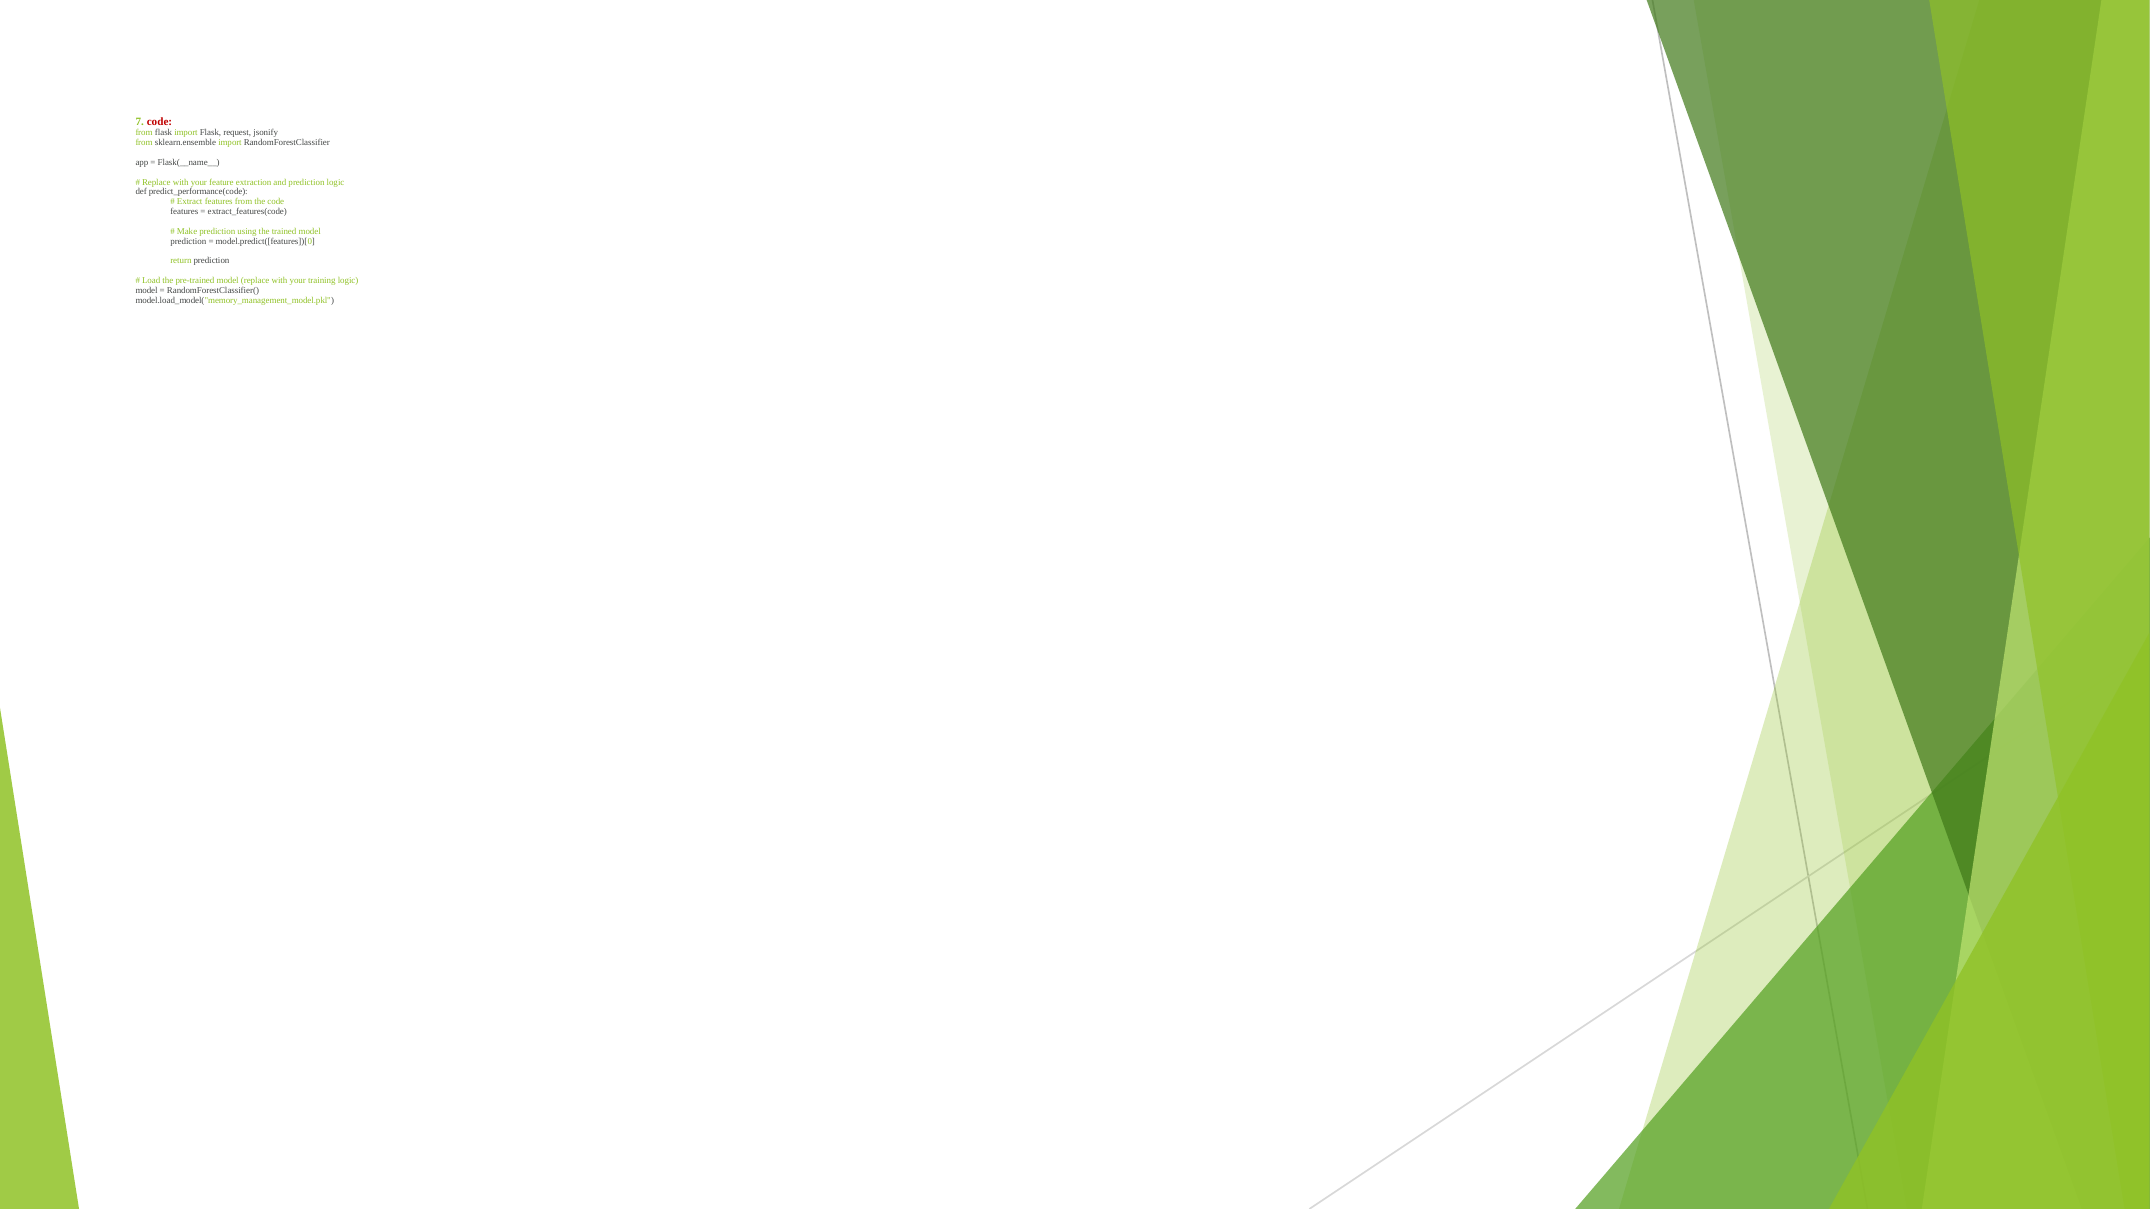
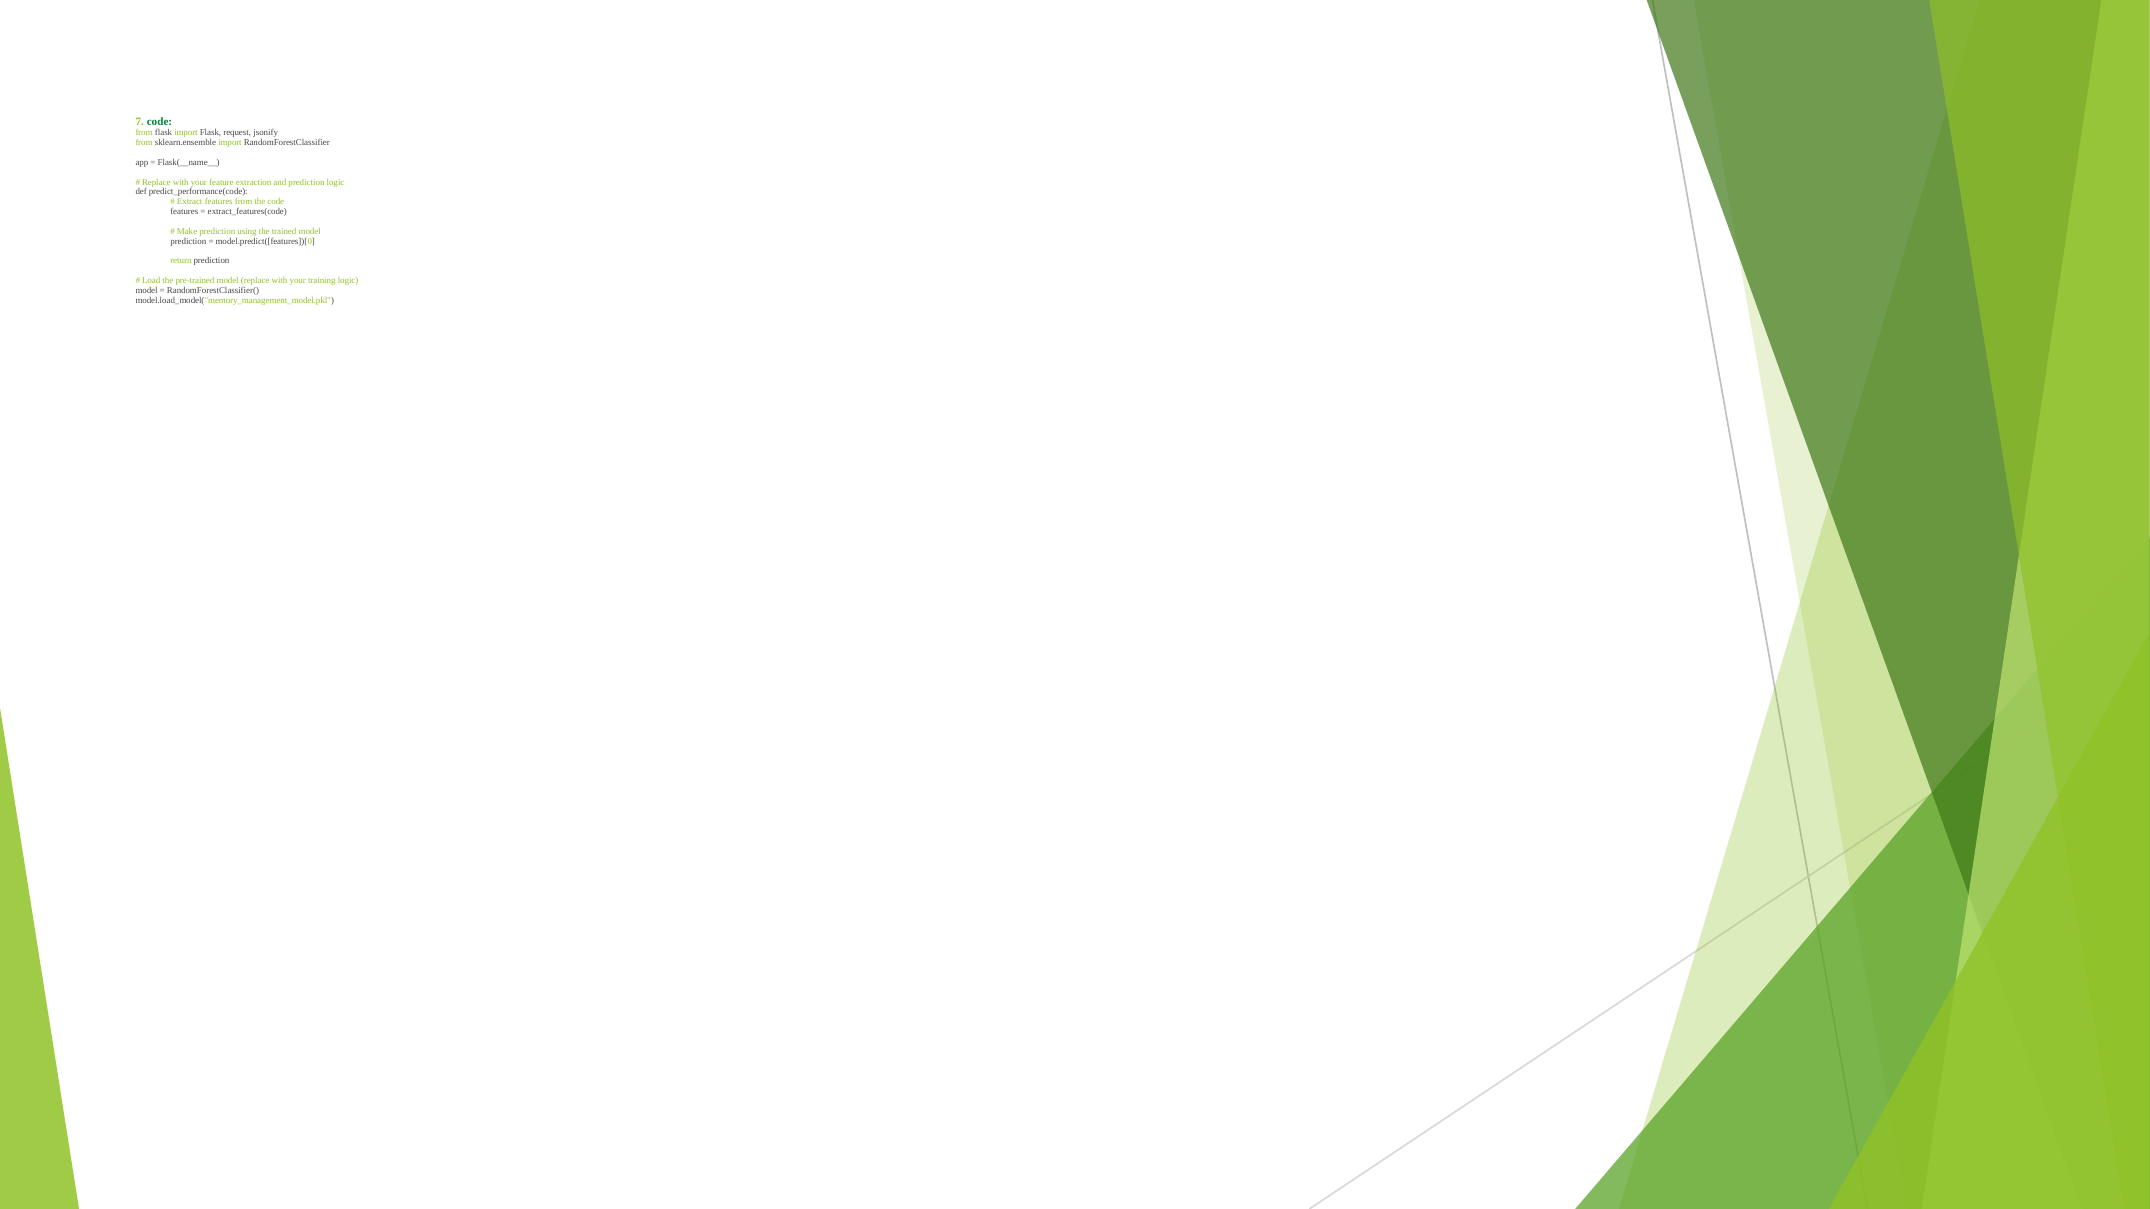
code at (160, 122) colour: red -> green
